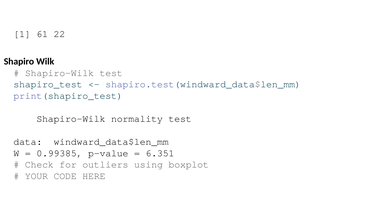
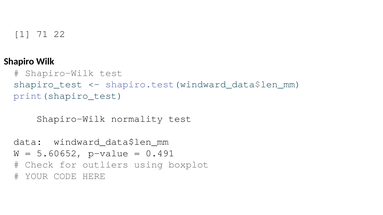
61: 61 -> 71
0.99385: 0.99385 -> 5.60652
6.351: 6.351 -> 0.491
